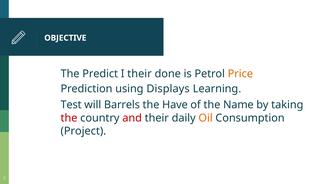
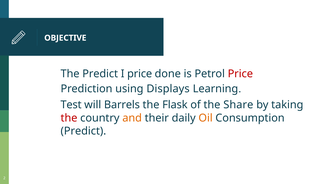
I their: their -> price
Price at (240, 74) colour: orange -> red
Have: Have -> Flask
Name: Name -> Share
and colour: red -> orange
Project at (83, 131): Project -> Predict
